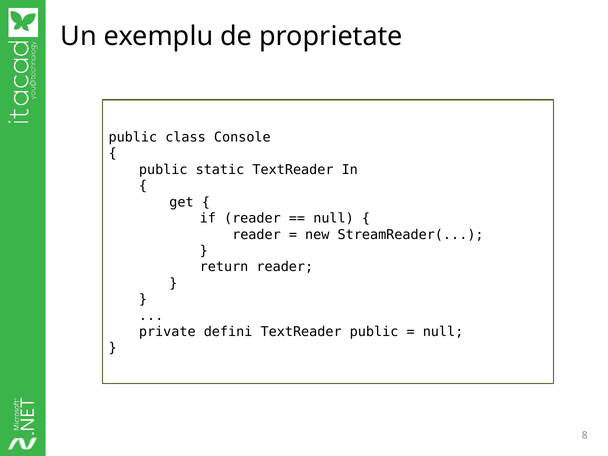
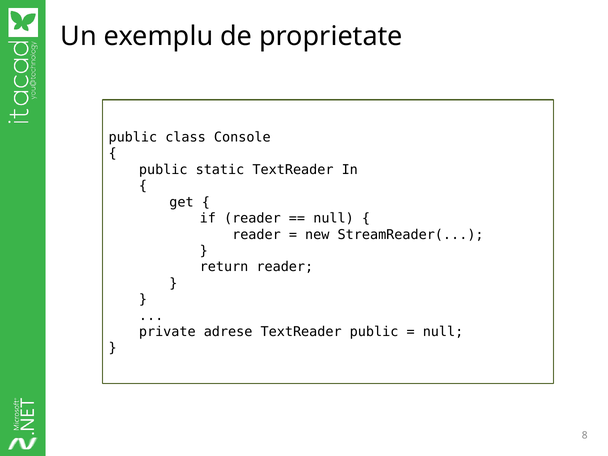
defini: defini -> adrese
